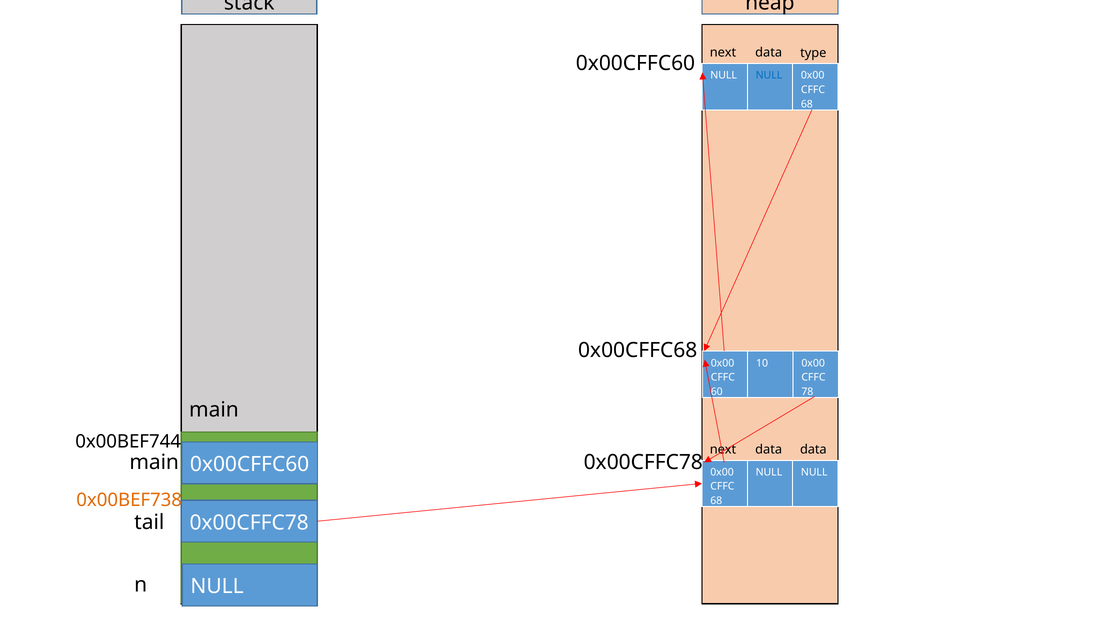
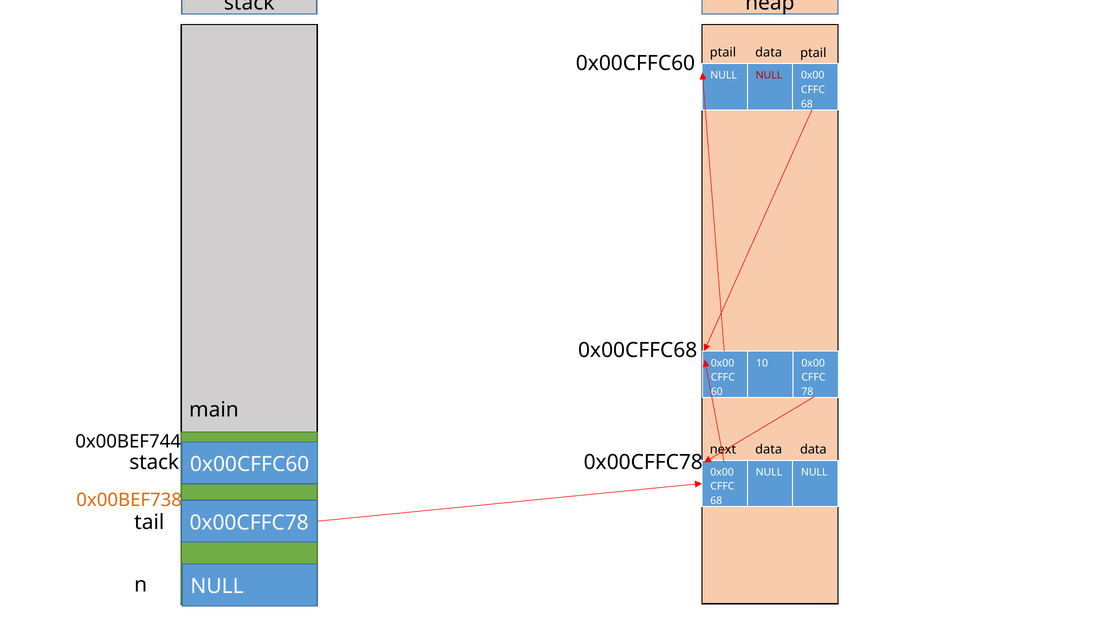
next at (723, 53): next -> ptail
data type: type -> ptail
NULL at (769, 76) colour: blue -> red
main at (154, 462): main -> stack
